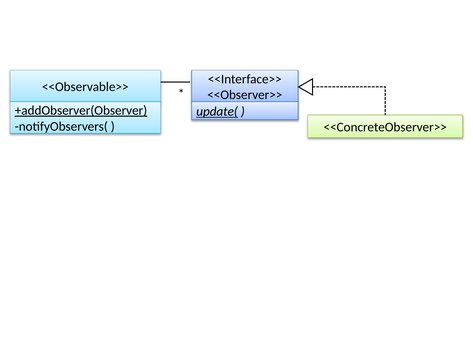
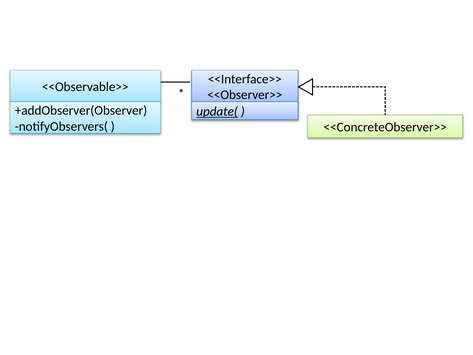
+addObserver(Observer underline: present -> none
